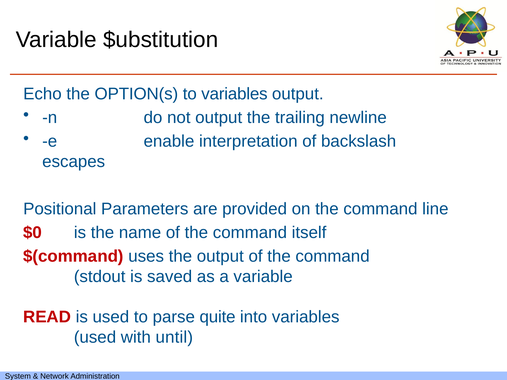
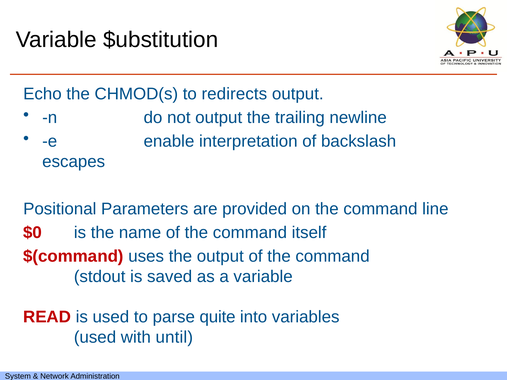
OPTION(s: OPTION(s -> CHMOD(s
to variables: variables -> redirects
